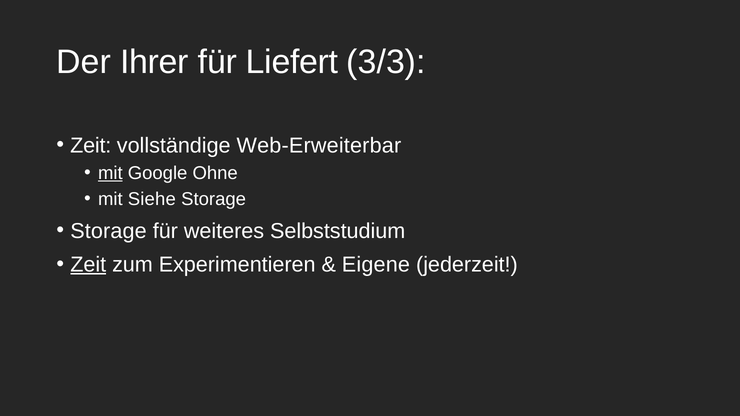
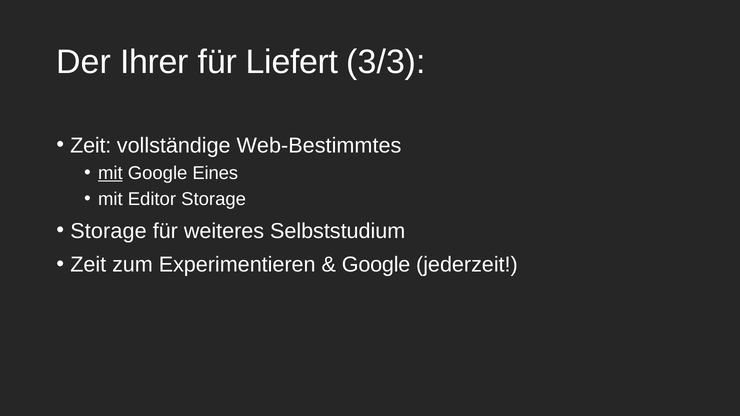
Web-Erweiterbar: Web-Erweiterbar -> Web-Bestimmtes
Ohne: Ohne -> Eines
Siehe: Siehe -> Editor
Zeit at (88, 265) underline: present -> none
Eigene at (376, 265): Eigene -> Google
